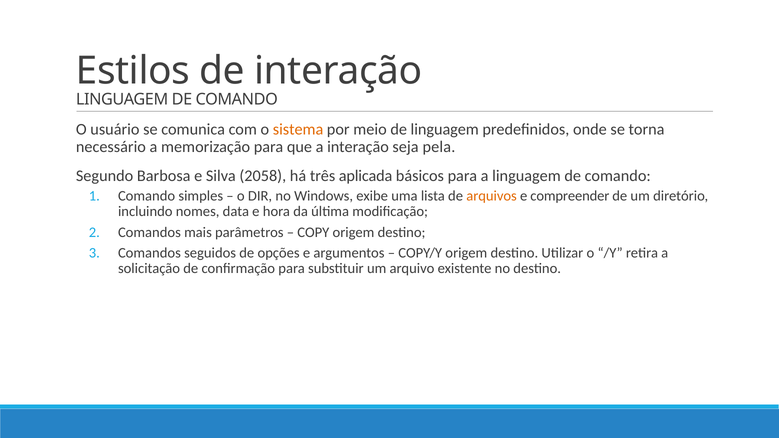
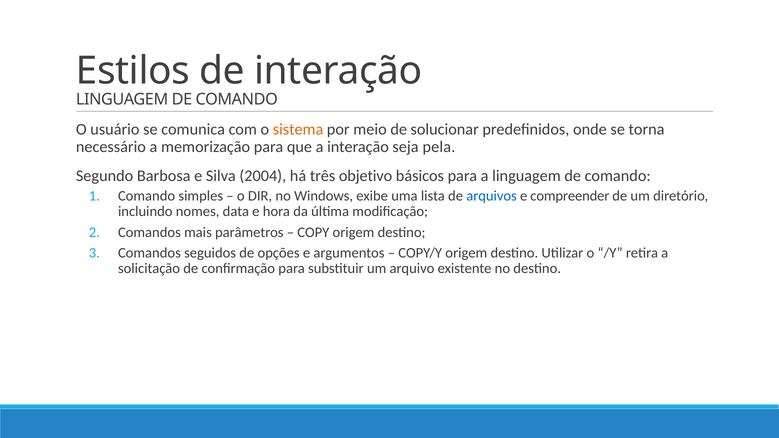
de linguagem: linguagem -> solucionar
2058: 2058 -> 2004
aplicada: aplicada -> objetivo
arquivos colour: orange -> blue
